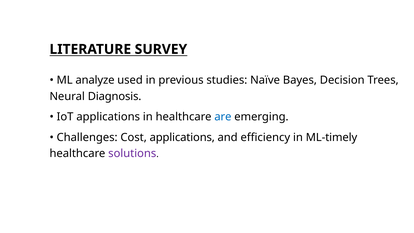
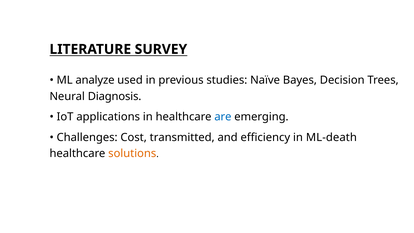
Cost applications: applications -> transmitted
ML-timely: ML-timely -> ML-death
solutions colour: purple -> orange
